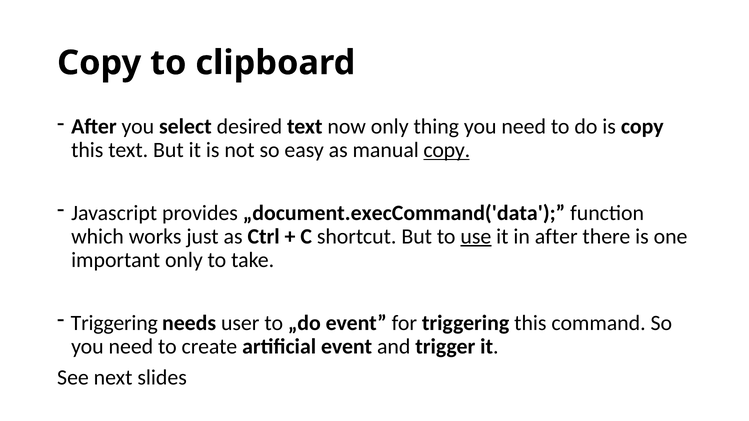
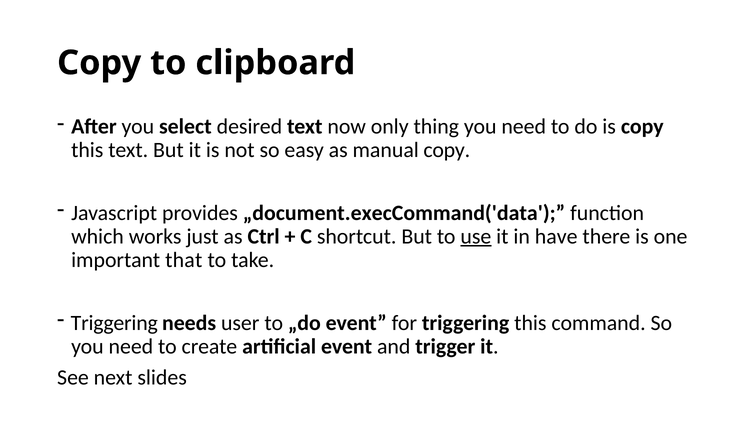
copy at (447, 150) underline: present -> none
in after: after -> have
important only: only -> that
